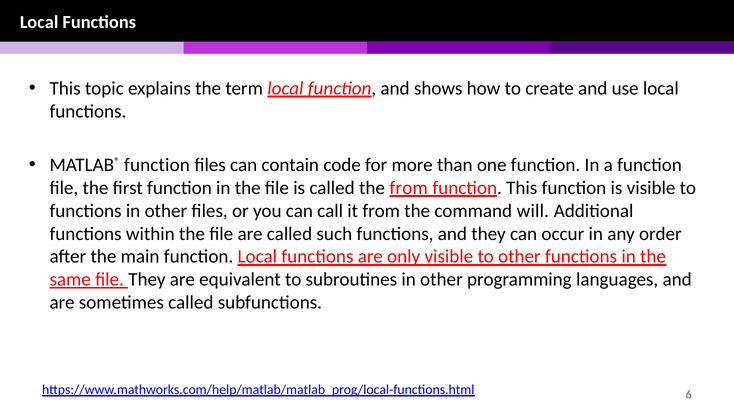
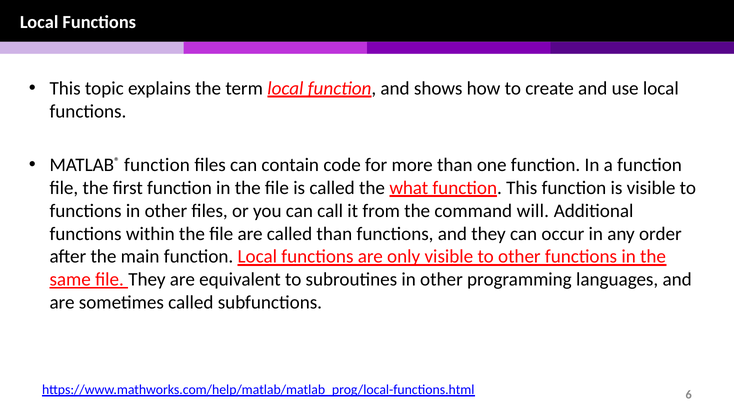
the from: from -> what
called such: such -> than
